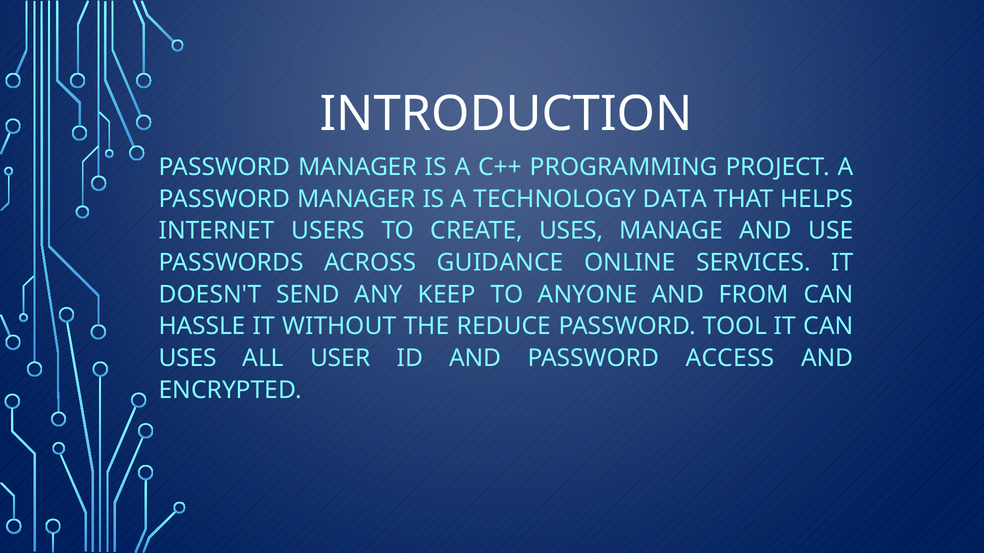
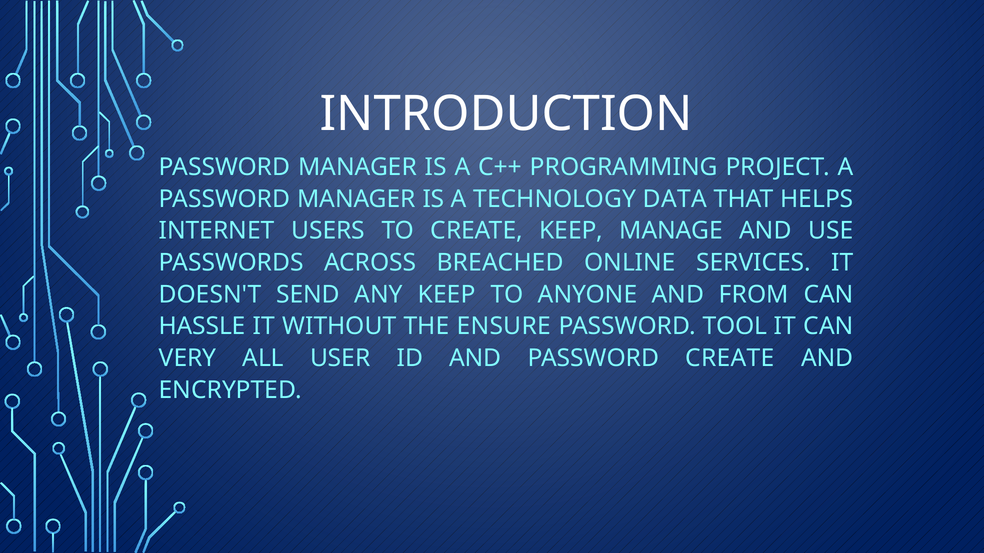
CREATE USES: USES -> KEEP
GUIDANCE: GUIDANCE -> BREACHED
REDUCE: REDUCE -> ENSURE
USES at (188, 358): USES -> VERY
PASSWORD ACCESS: ACCESS -> CREATE
